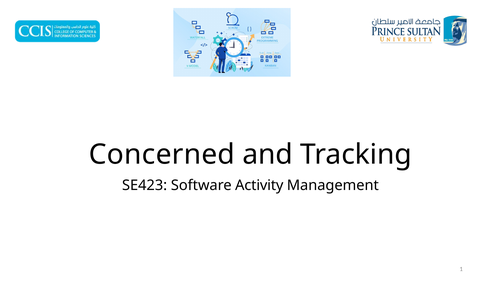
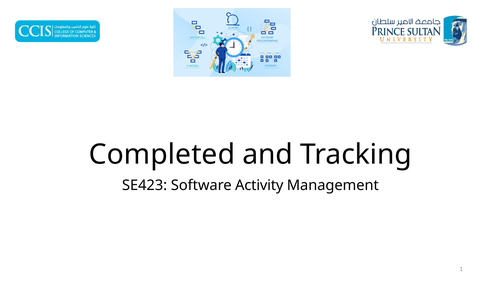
Concerned: Concerned -> Completed
